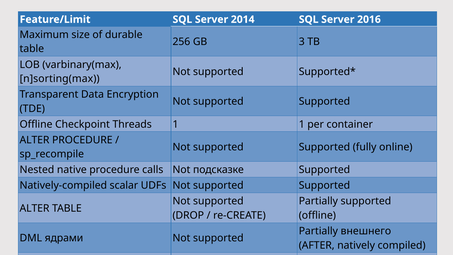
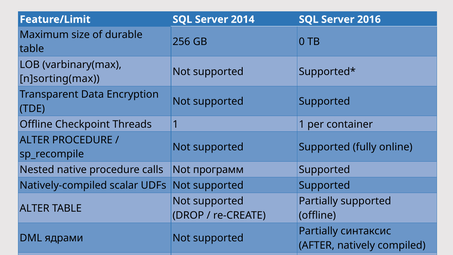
3: 3 -> 0
подсказке: подсказке -> программ
внешнего: внешнего -> синтаксис
